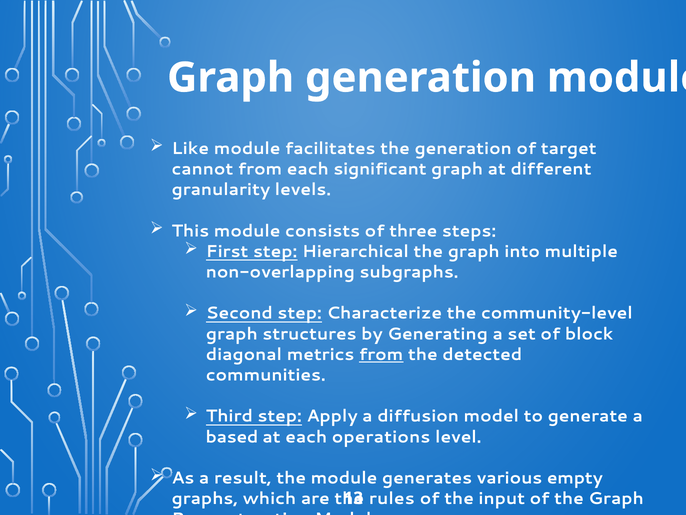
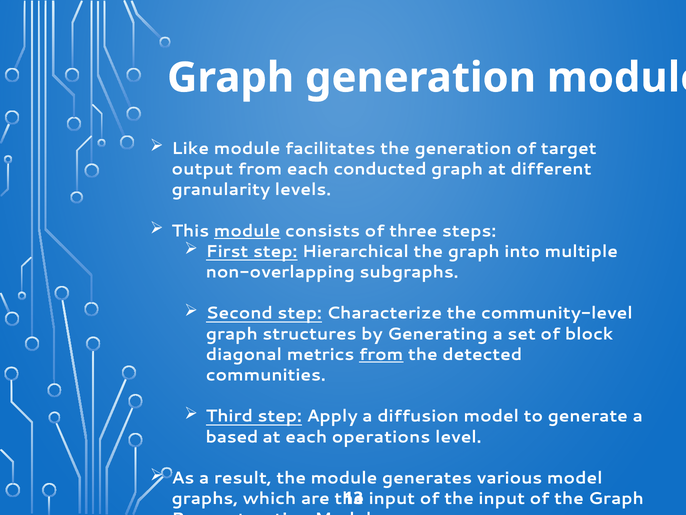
cannot: cannot -> output
significant: significant -> conducted
module at (247, 231) underline: none -> present
various empty: empty -> model
rules at (392, 498): rules -> input
